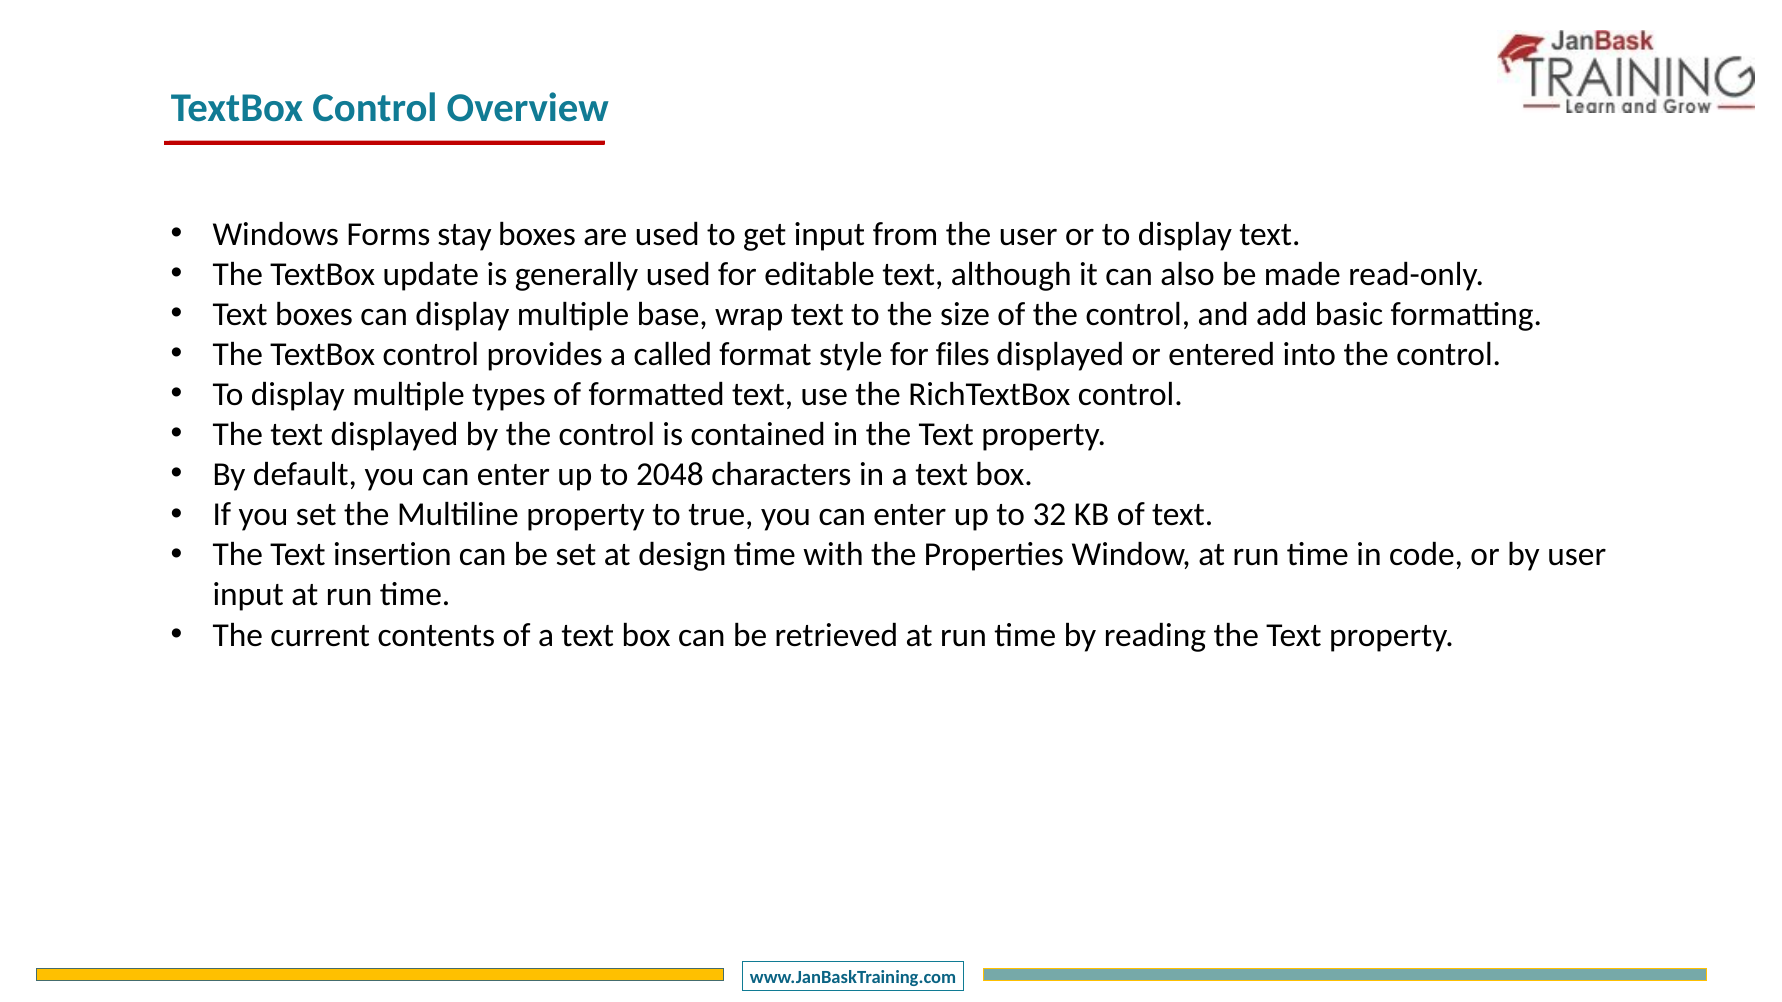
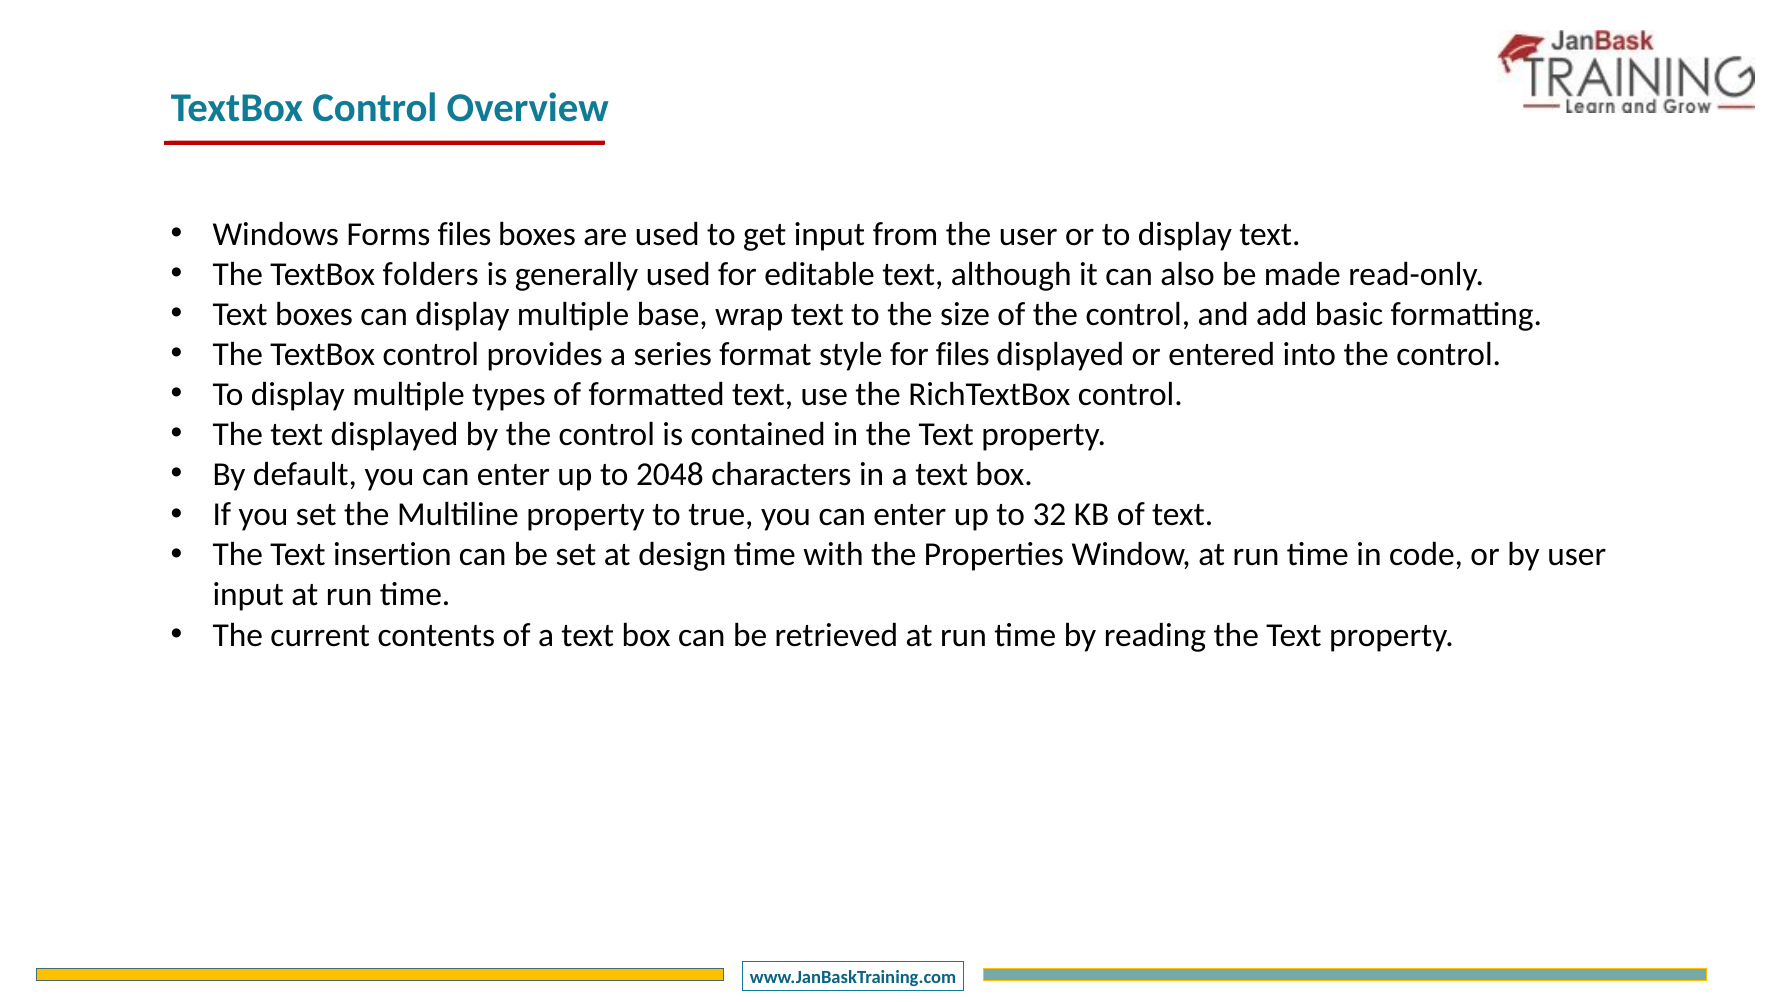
Forms stay: stay -> files
update: update -> folders
called: called -> series
